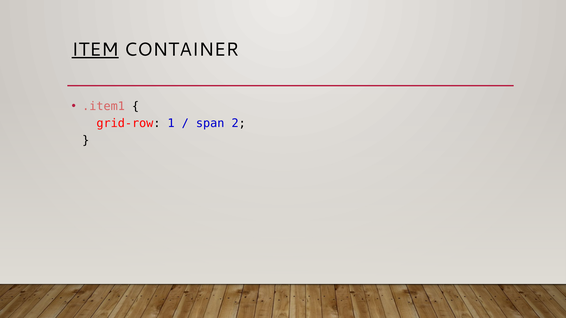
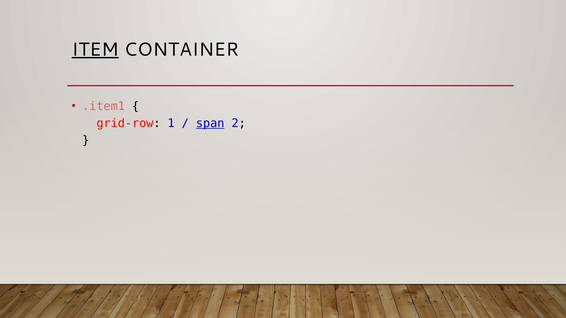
span underline: none -> present
